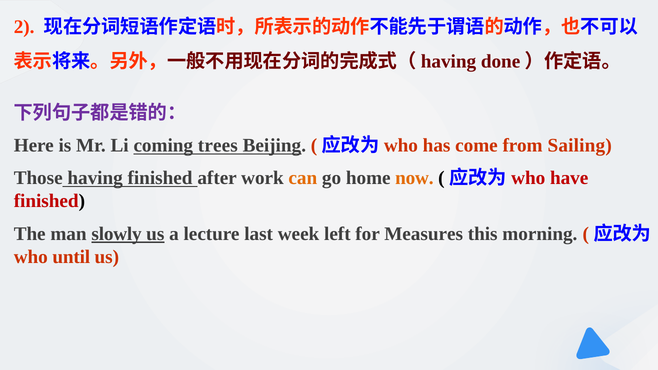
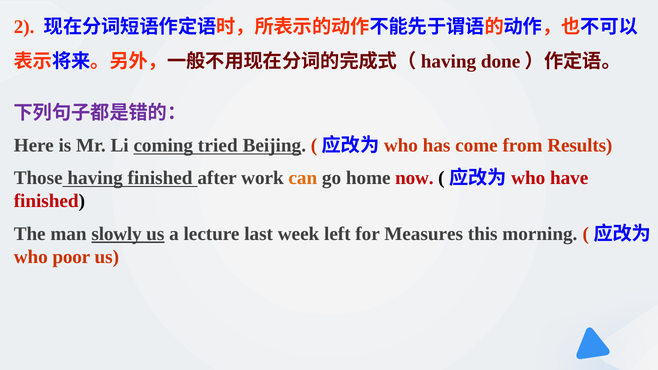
trees: trees -> tried
Sailing: Sailing -> Results
now colour: orange -> red
until: until -> poor
